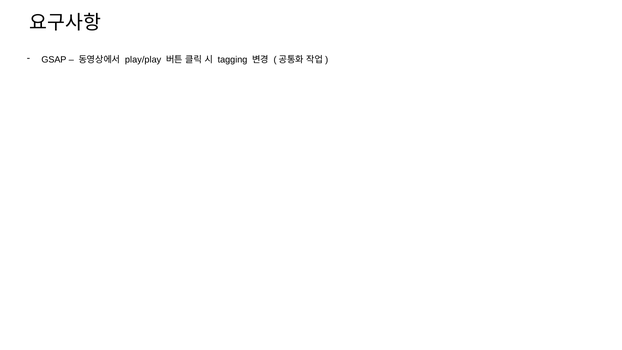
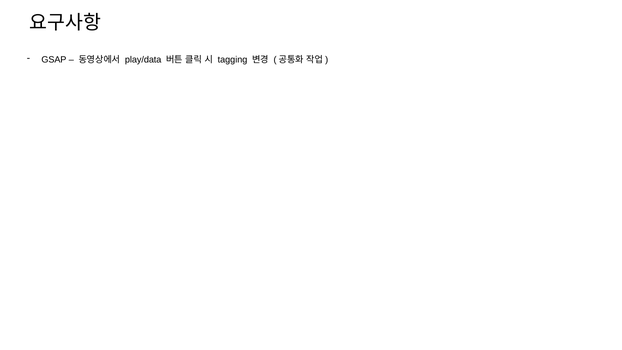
play/play: play/play -> play/data
